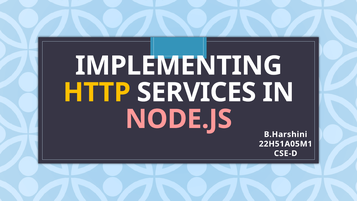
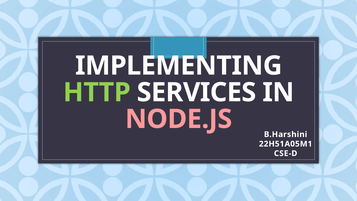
HTTP colour: yellow -> light green
